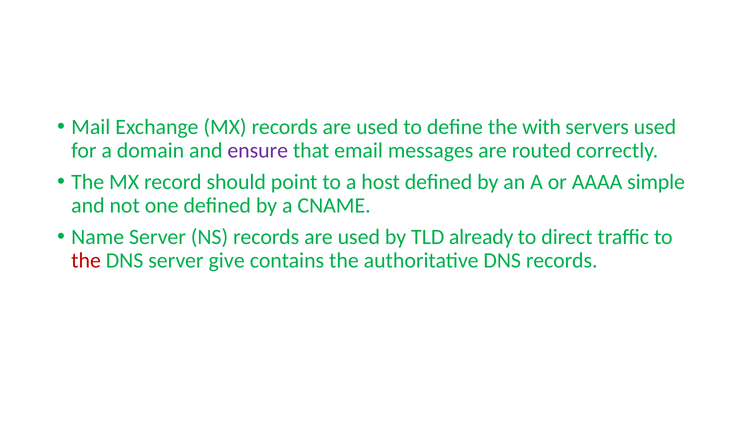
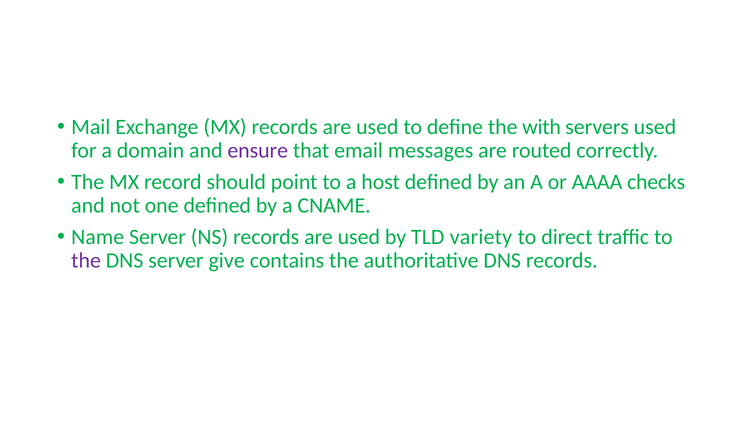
simple: simple -> checks
already: already -> variety
the at (86, 261) colour: red -> purple
